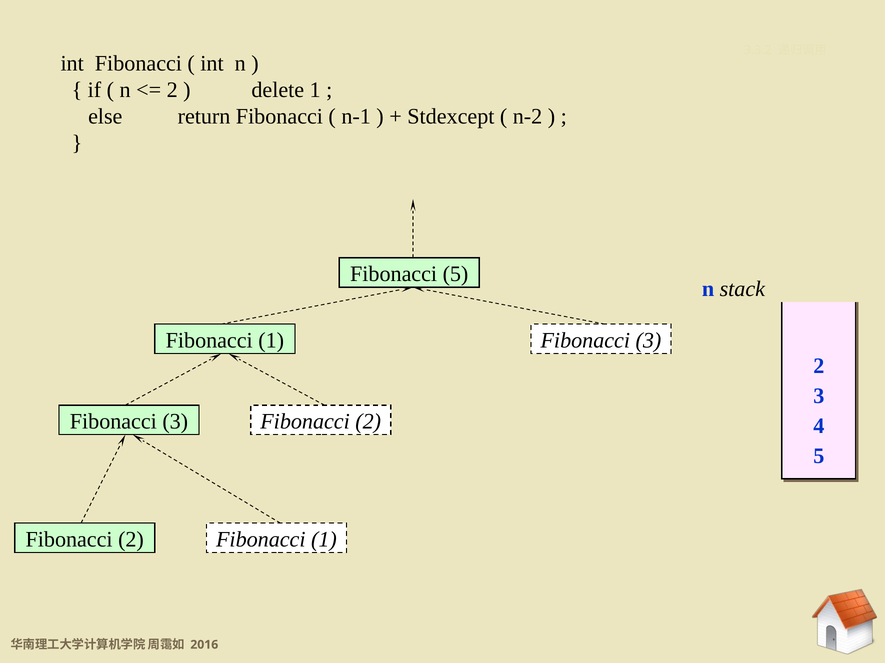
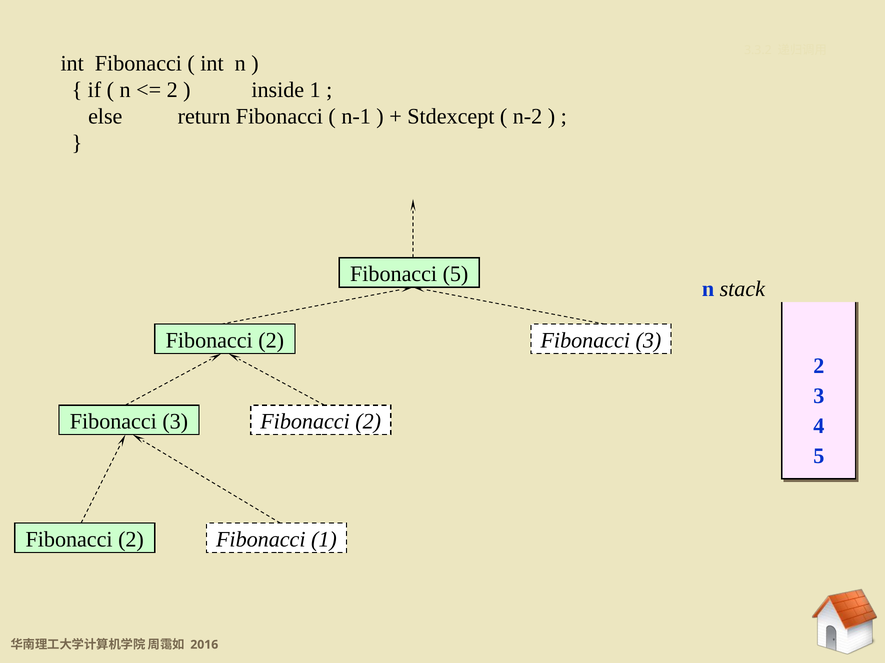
delete: delete -> inside
1 at (271, 341): 1 -> 2
